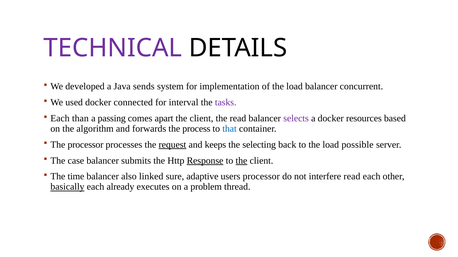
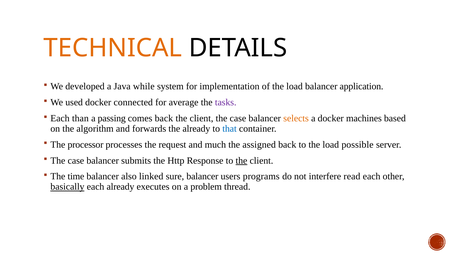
TECHNICAL colour: purple -> orange
sends: sends -> while
concurrent: concurrent -> application
interval: interval -> average
comes apart: apart -> back
client the read: read -> case
selects colour: purple -> orange
resources: resources -> machines
the process: process -> already
request underline: present -> none
keeps: keeps -> much
selecting: selecting -> assigned
Response underline: present -> none
sure adaptive: adaptive -> balancer
users processor: processor -> programs
